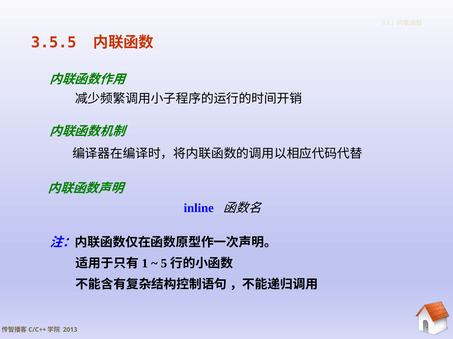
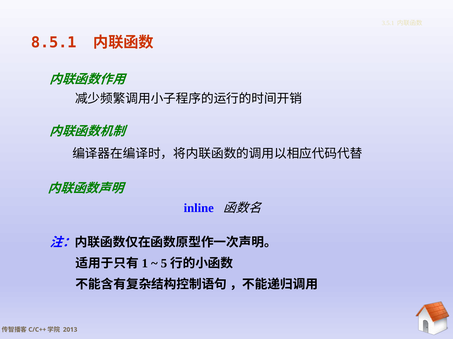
3.5.5: 3.5.5 -> 8.5.1
